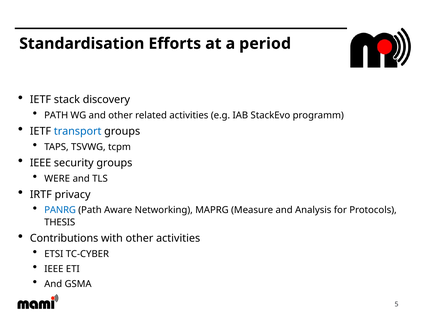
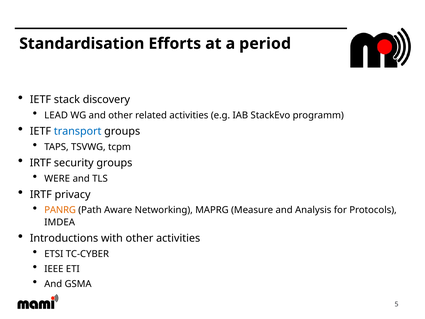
PATH at (56, 115): PATH -> LEAD
IEEE at (41, 163): IEEE -> IRTF
PANRG colour: blue -> orange
THESIS: THESIS -> IMDEA
Contributions: Contributions -> Introductions
